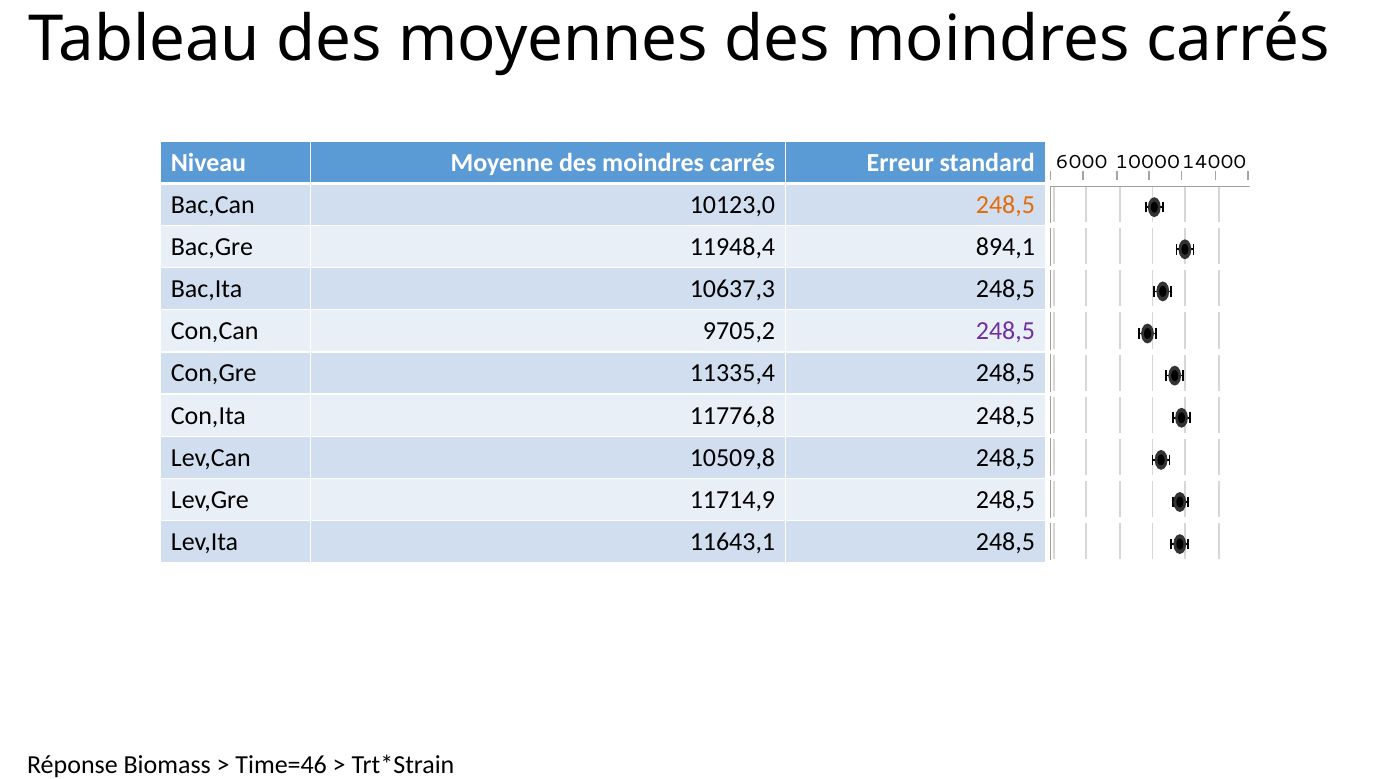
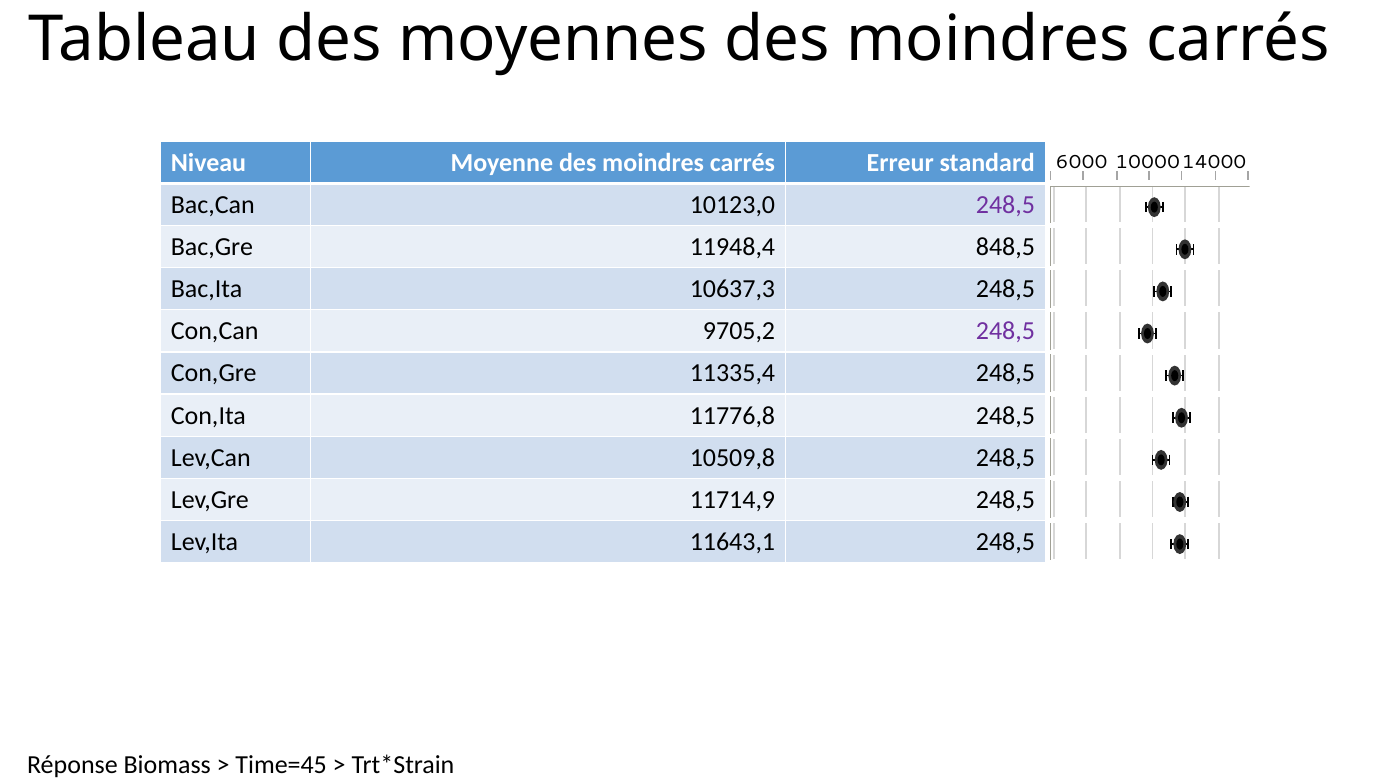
248,5 at (1005, 205) colour: orange -> purple
894,1: 894,1 -> 848,5
Time=46: Time=46 -> Time=45
